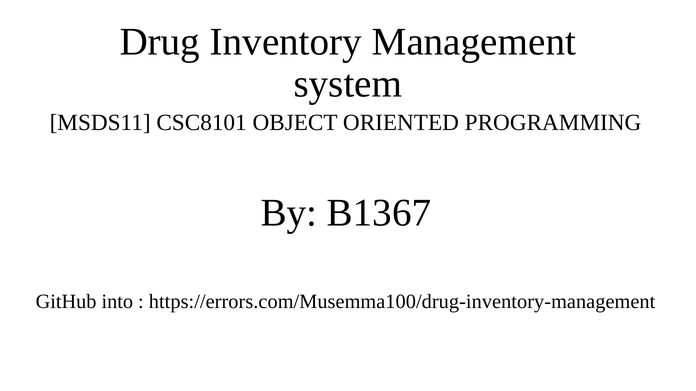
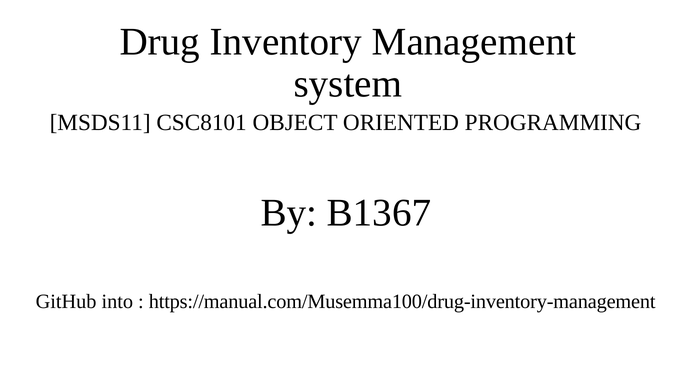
https://errors.com/Musemma100/drug-inventory-management: https://errors.com/Musemma100/drug-inventory-management -> https://manual.com/Musemma100/drug-inventory-management
